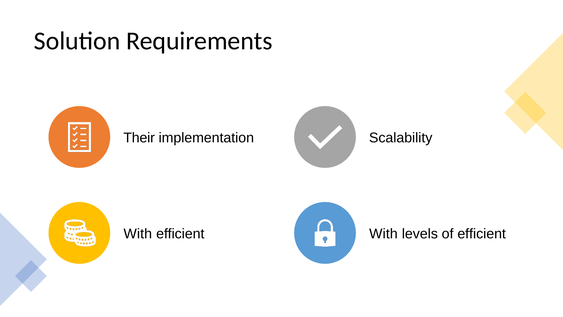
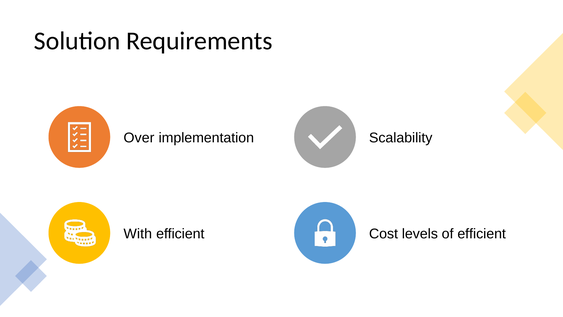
Their: Their -> Over
efficient With: With -> Cost
